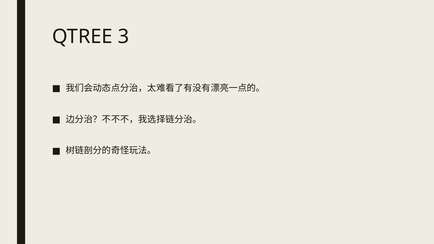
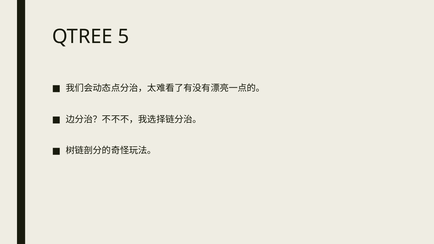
3: 3 -> 5
